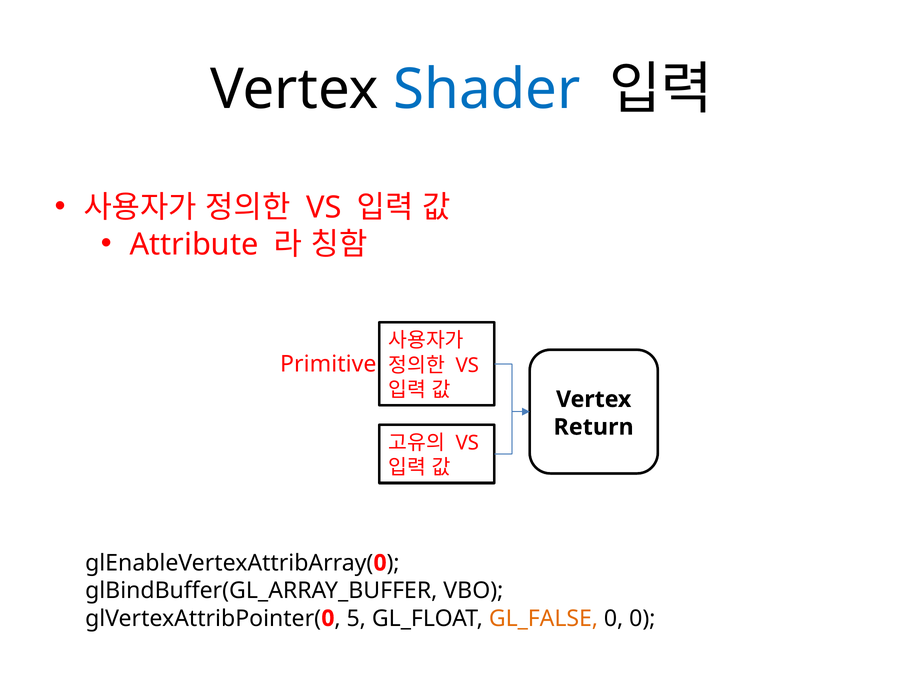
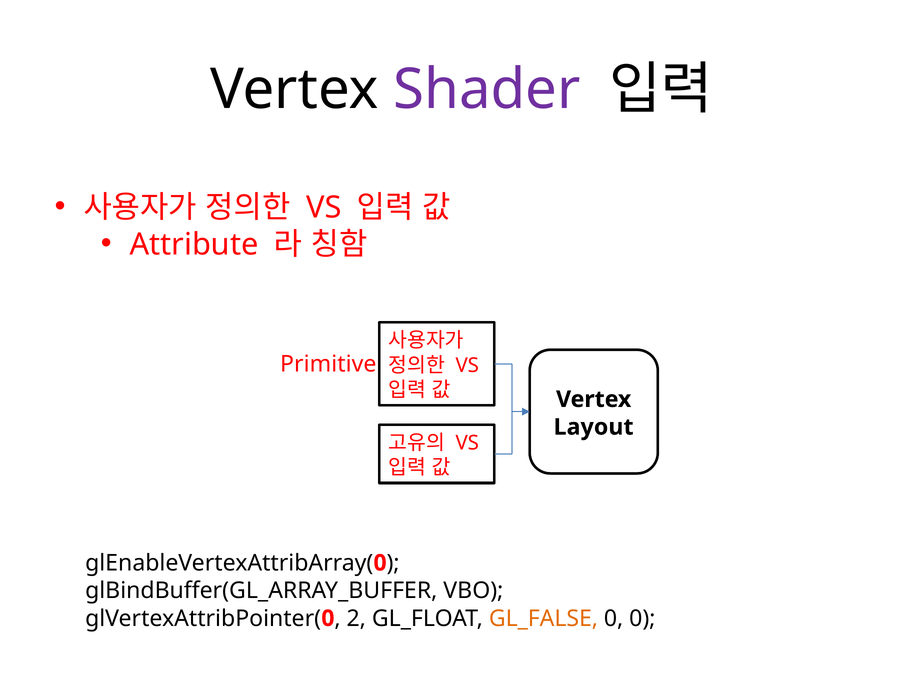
Shader colour: blue -> purple
Return: Return -> Layout
5: 5 -> 2
